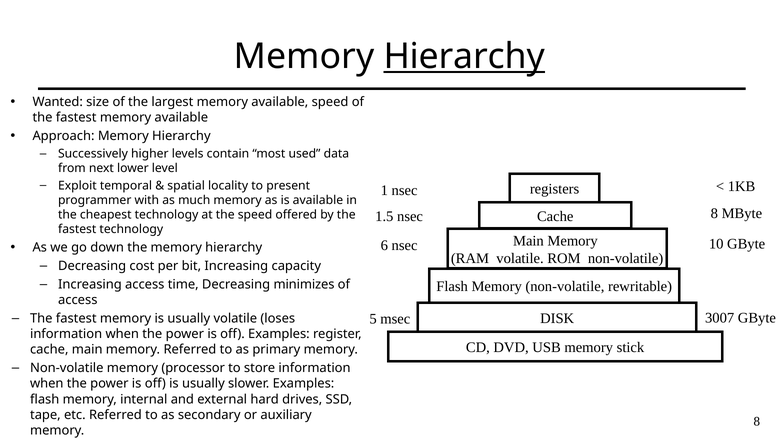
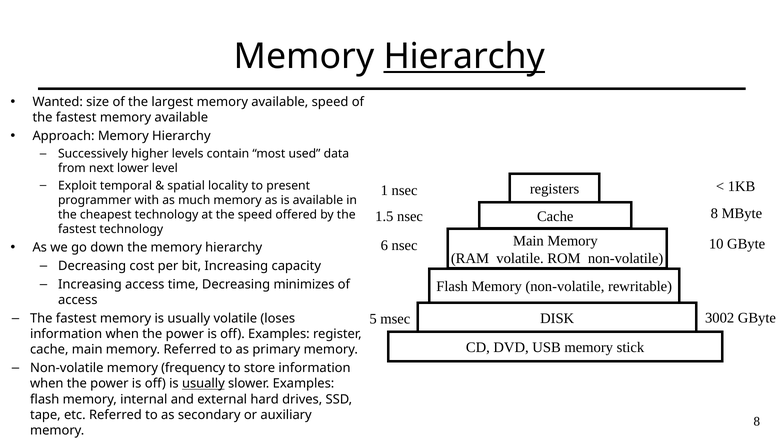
3007: 3007 -> 3002
processor: processor -> frequency
usually at (203, 384) underline: none -> present
